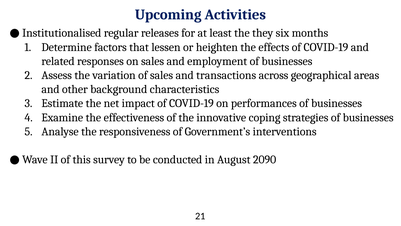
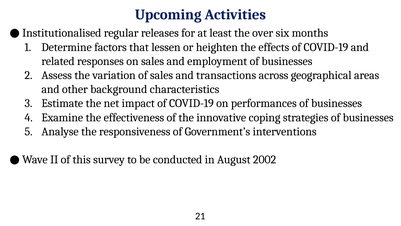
they: they -> over
2090: 2090 -> 2002
